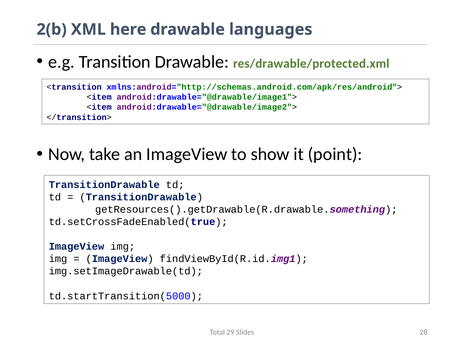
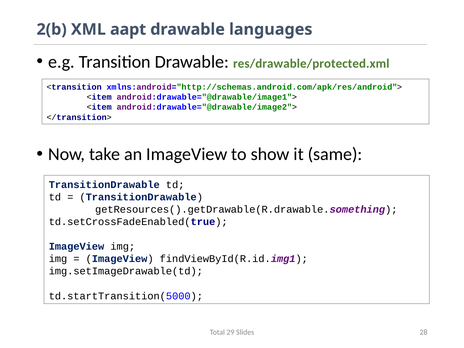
here: here -> aapt
point: point -> same
